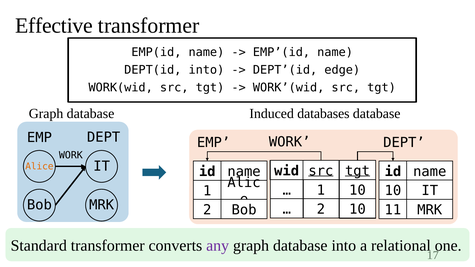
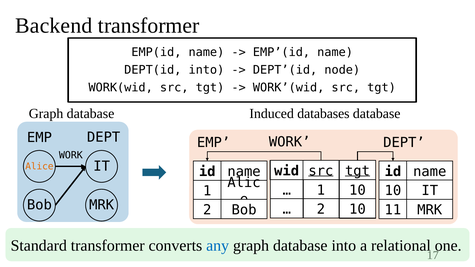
Effective: Effective -> Backend
edge: edge -> node
any colour: purple -> blue
